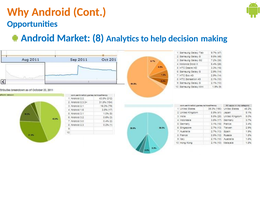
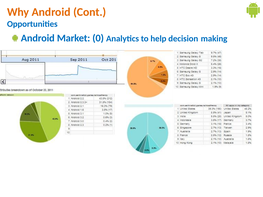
8: 8 -> 0
